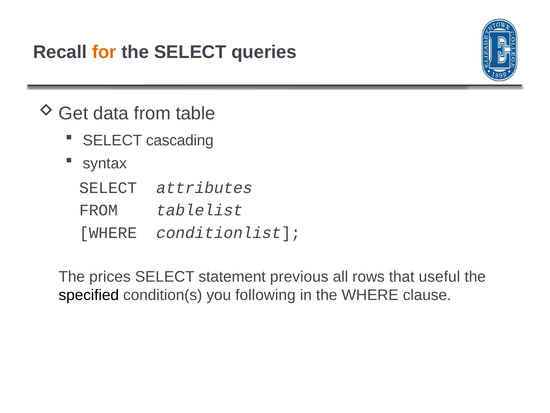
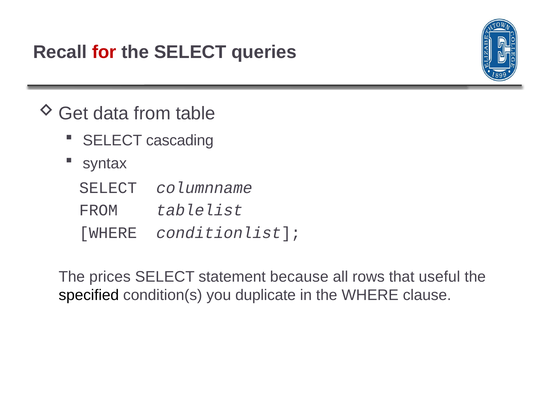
for colour: orange -> red
attributes: attributes -> columnname
previous: previous -> because
following: following -> duplicate
